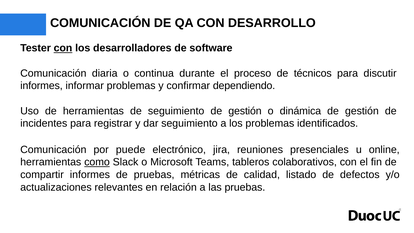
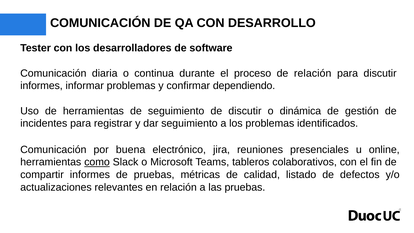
con at (63, 48) underline: present -> none
de técnicos: técnicos -> relación
seguimiento de gestión: gestión -> discutir
puede: puede -> buena
